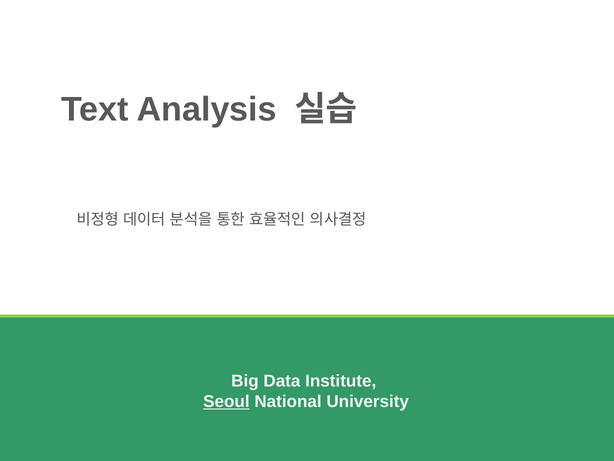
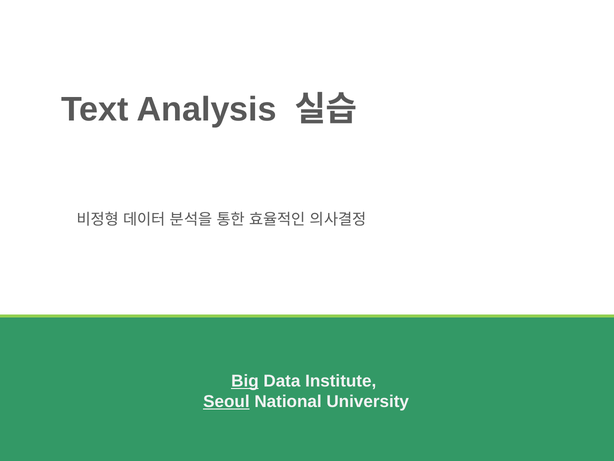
Big underline: none -> present
